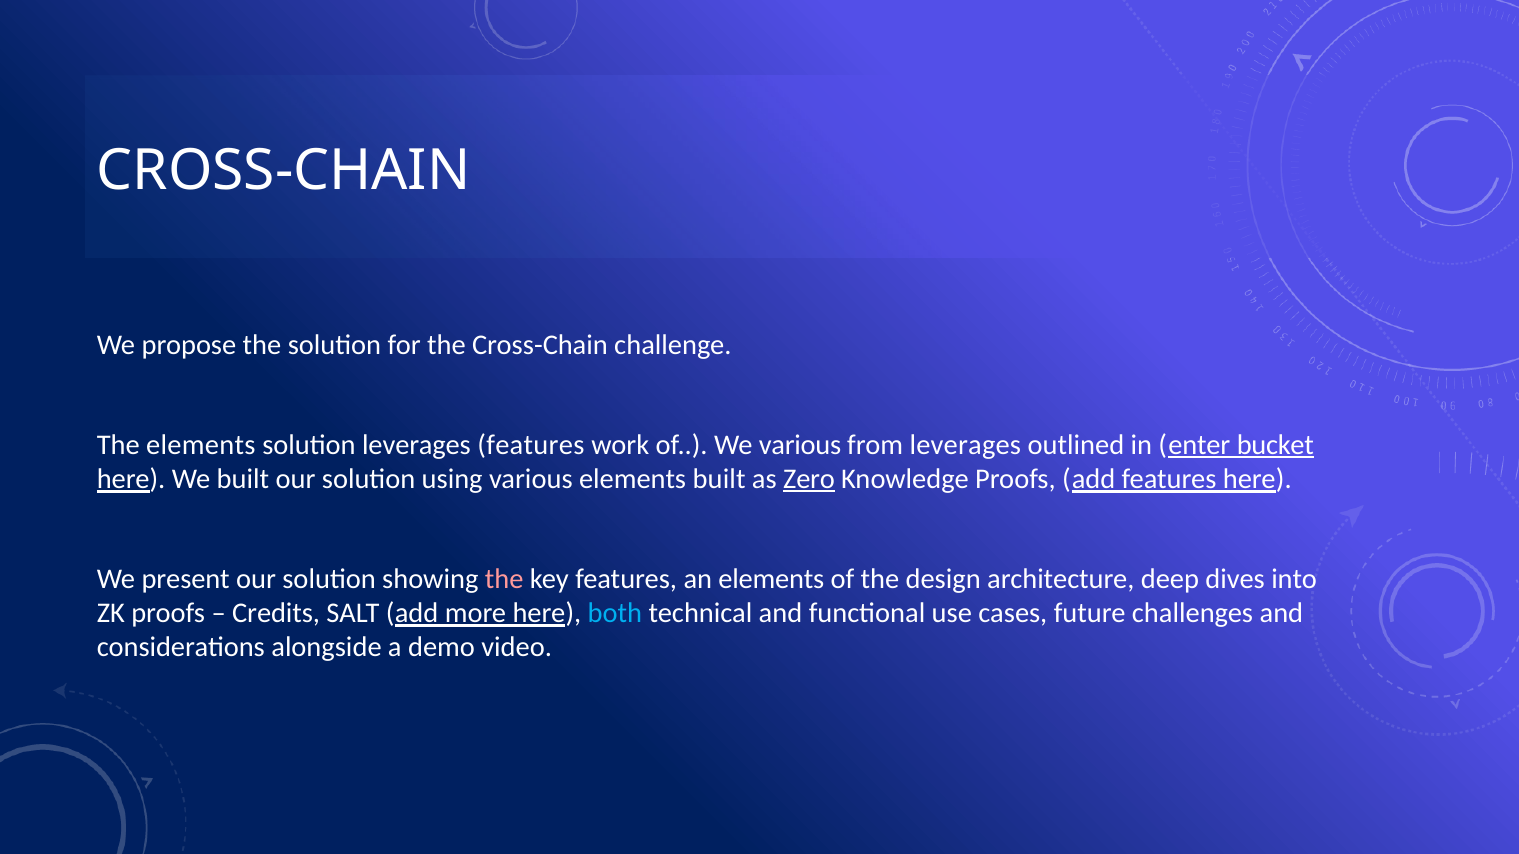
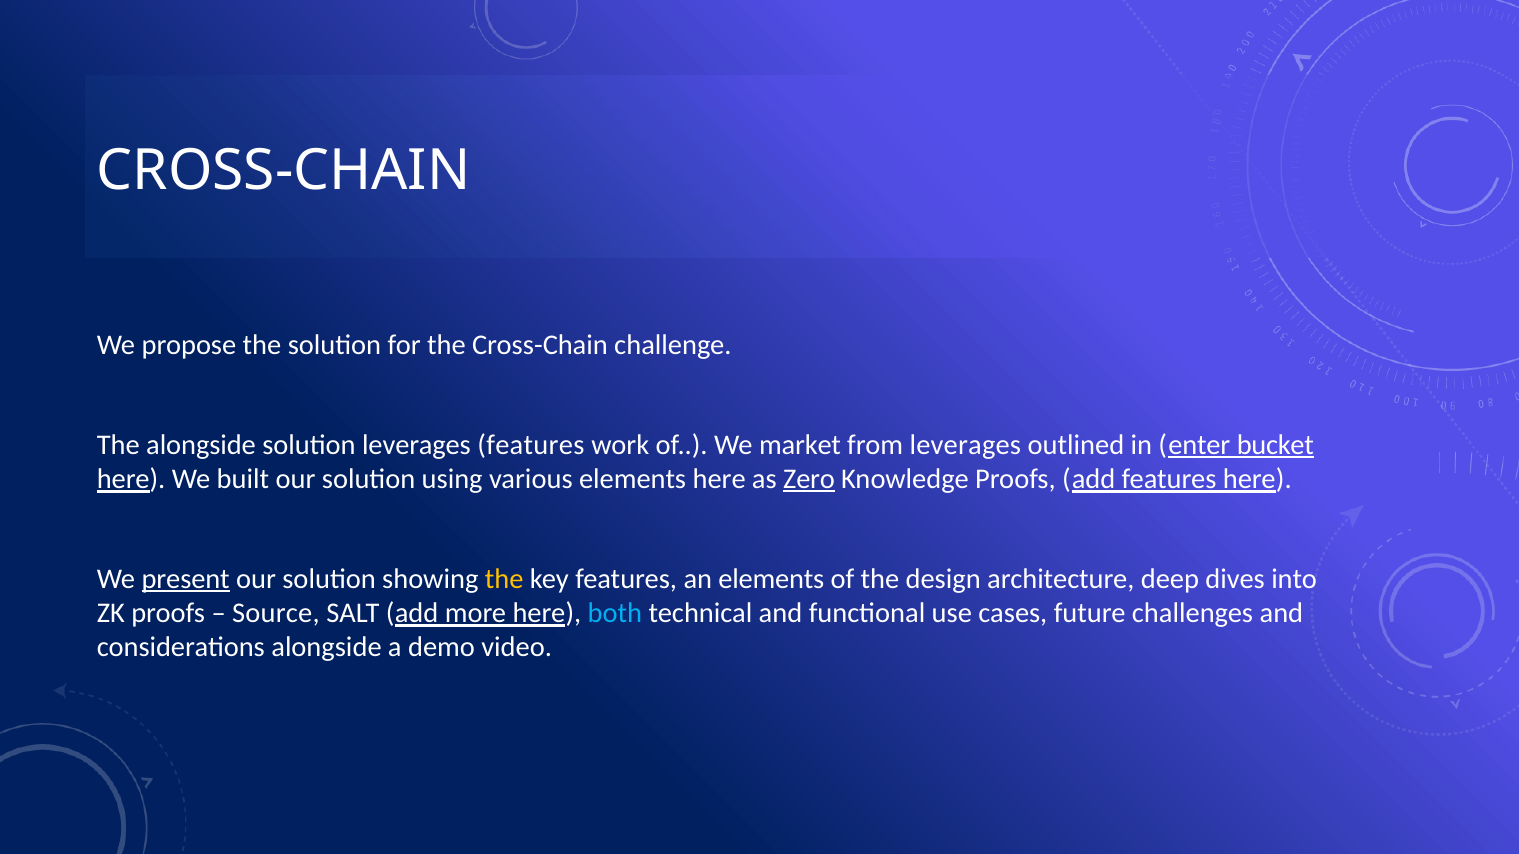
The elements: elements -> alongside
We various: various -> market
elements built: built -> here
present underline: none -> present
the at (504, 579) colour: pink -> yellow
Credits: Credits -> Source
